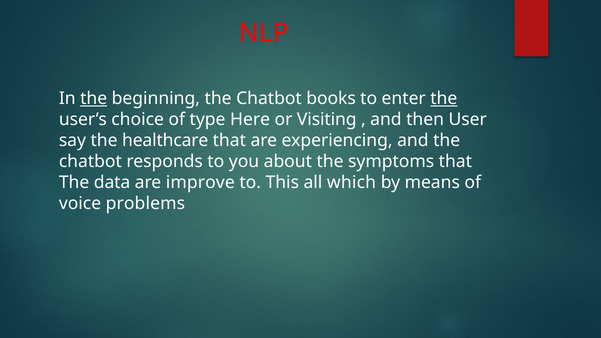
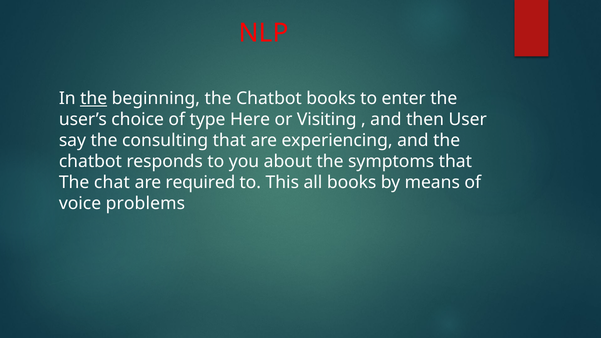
the at (444, 99) underline: present -> none
healthcare: healthcare -> consulting
data: data -> chat
improve: improve -> required
all which: which -> books
